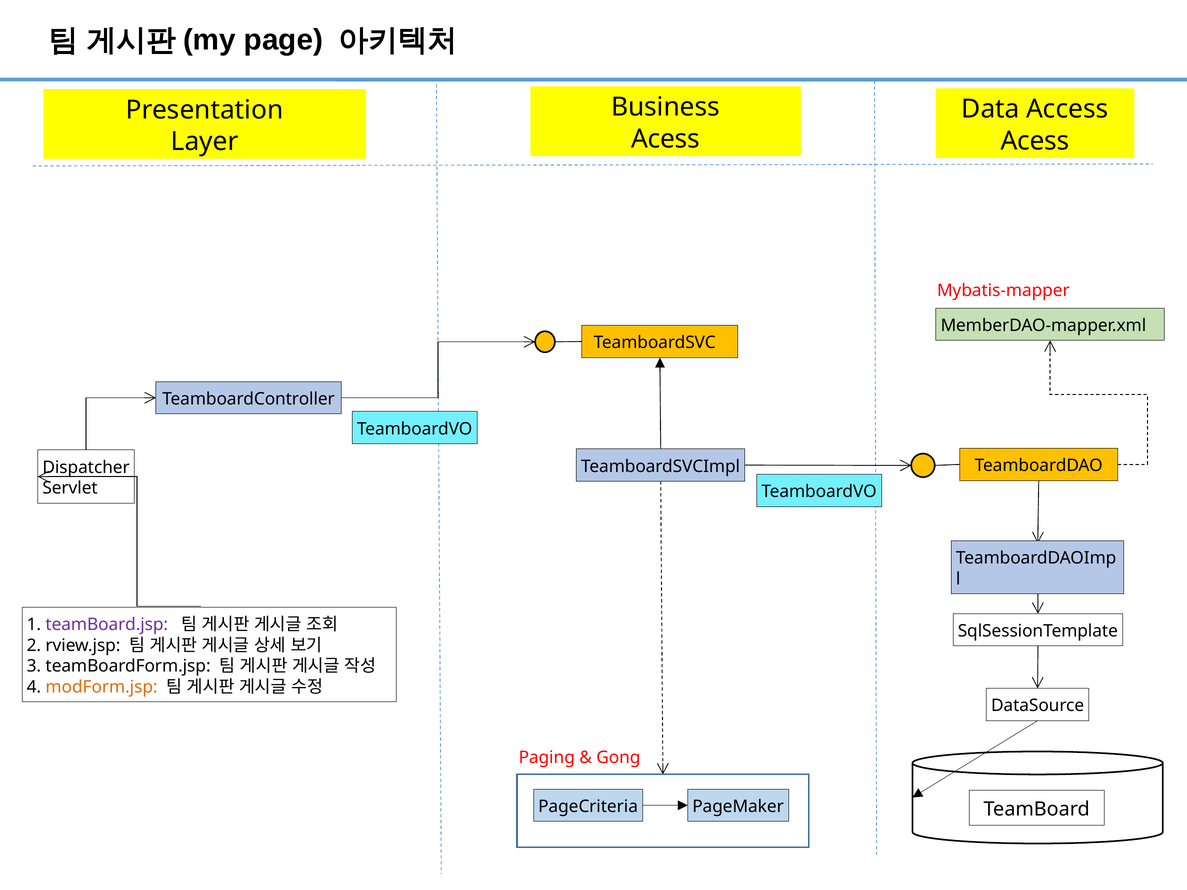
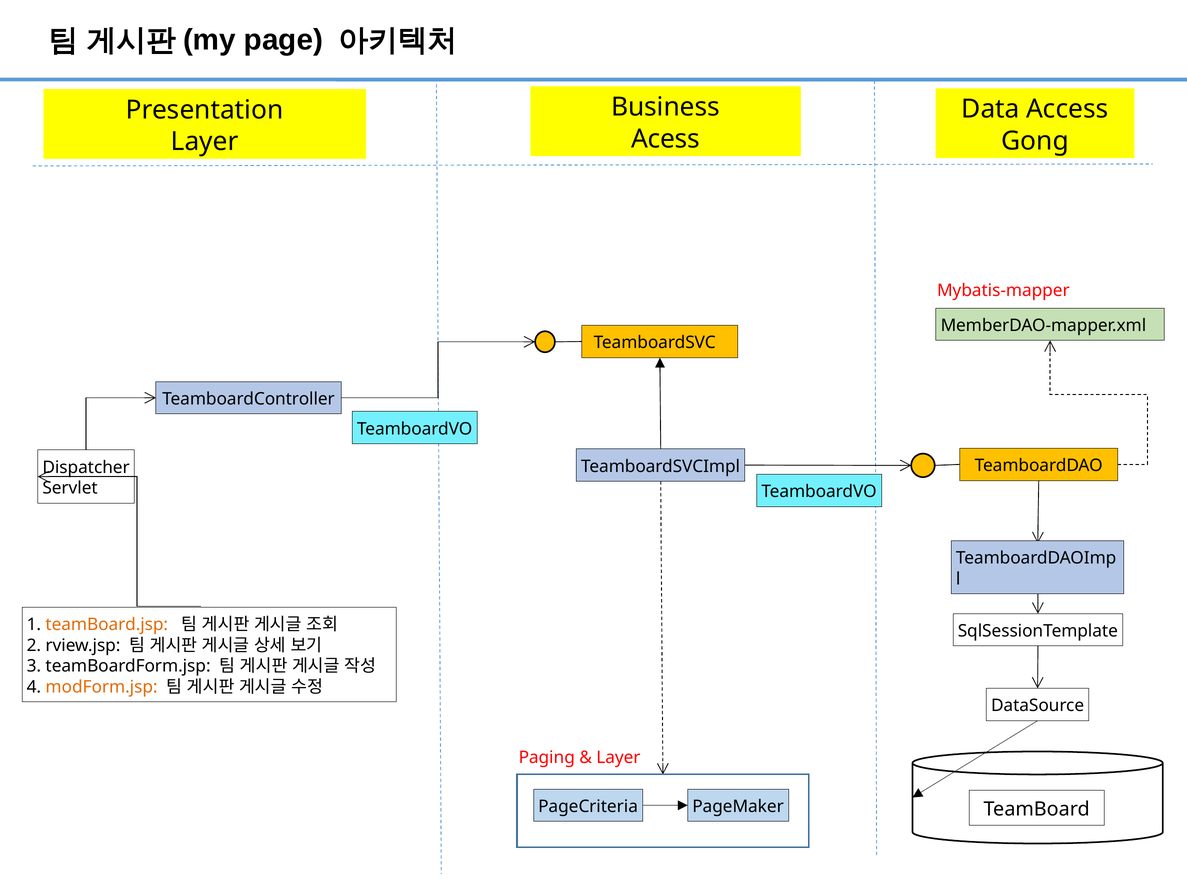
Acess at (1035, 141): Acess -> Gong
teamBoard.jsp colour: purple -> orange
Gong at (618, 758): Gong -> Layer
